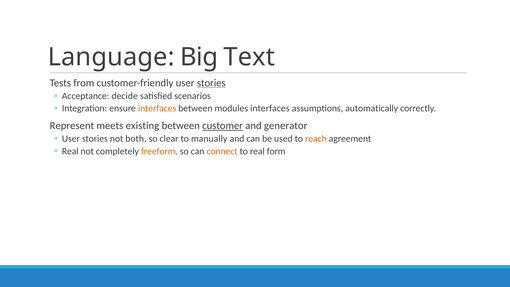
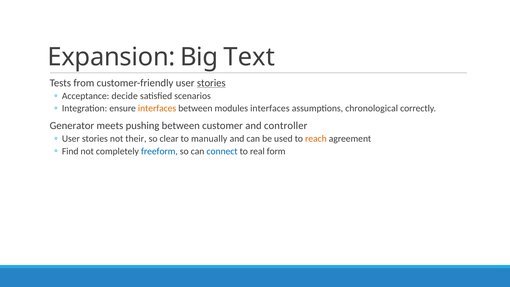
Language: Language -> Expansion
automatically: automatically -> chronological
Represent: Represent -> Generator
existing: existing -> pushing
customer underline: present -> none
generator: generator -> controller
both: both -> their
Real at (70, 151): Real -> Find
freeform colour: orange -> blue
connect colour: orange -> blue
